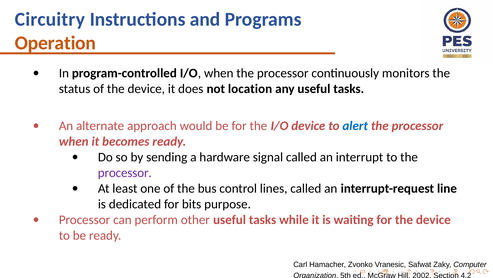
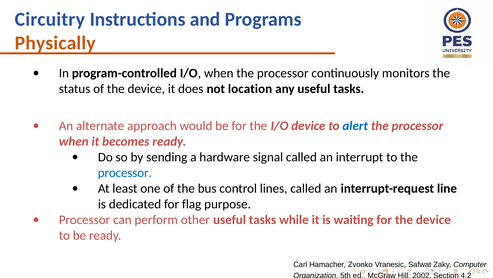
Operation: Operation -> Physically
processor at (125, 173) colour: purple -> blue
bits: bits -> flag
